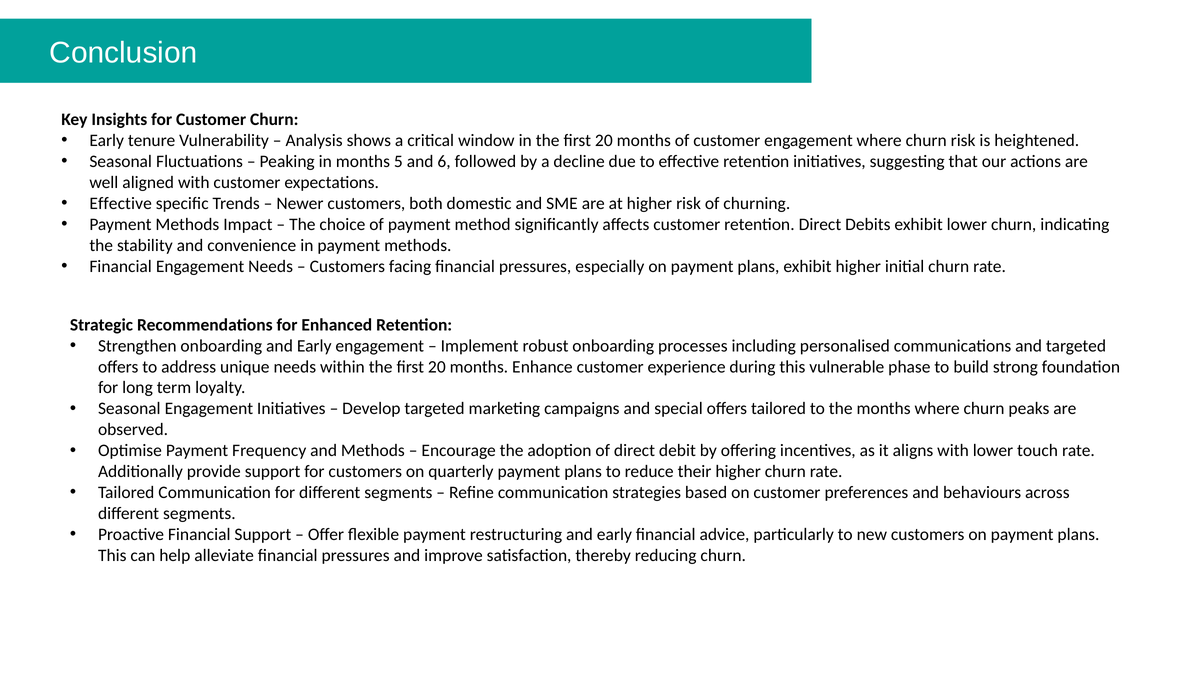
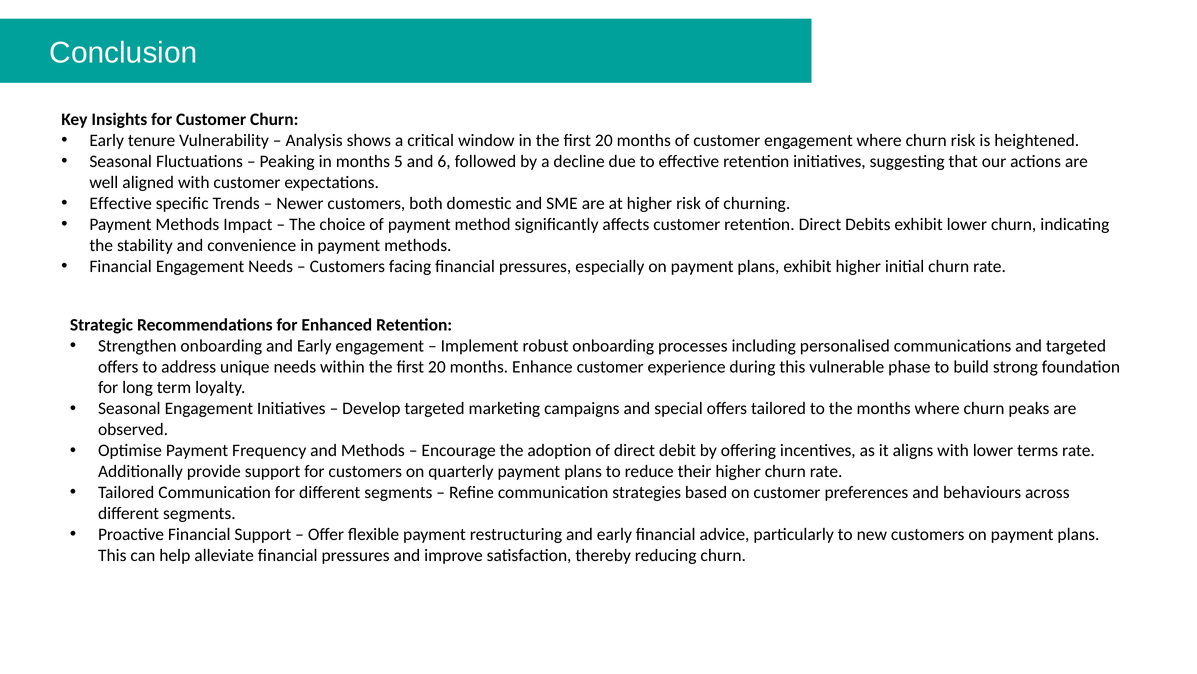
touch: touch -> terms
